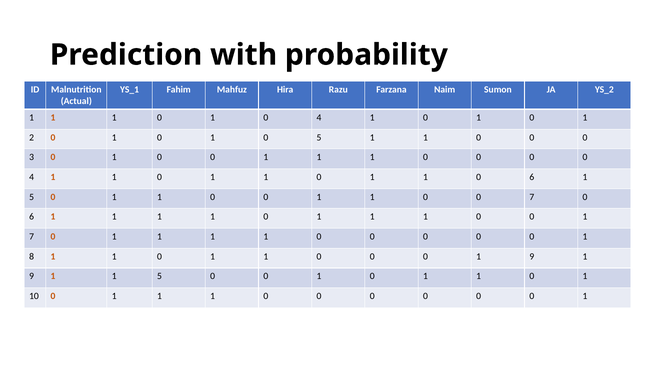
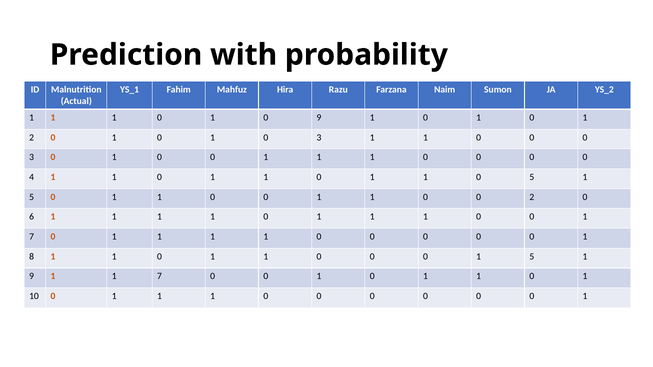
1 0 4: 4 -> 9
1 0 5: 5 -> 3
1 0 6: 6 -> 5
0 7: 7 -> 2
0 1 9: 9 -> 5
1 1 5: 5 -> 7
